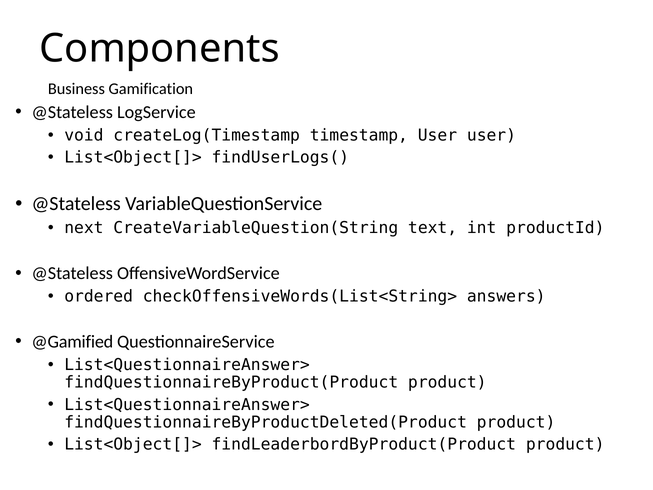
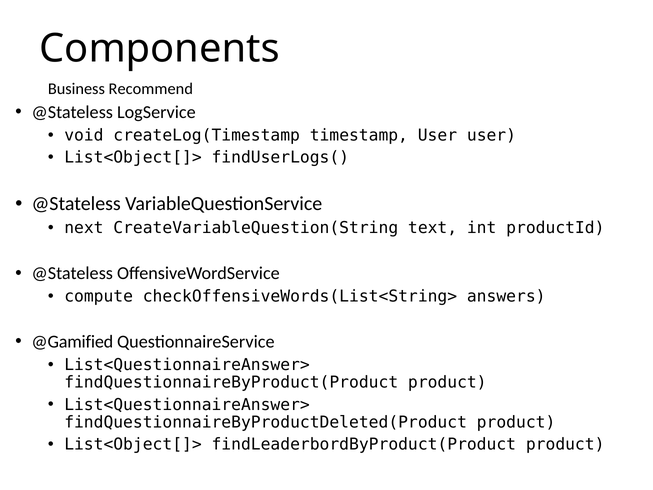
Gamification: Gamification -> Recommend
ordered: ordered -> compute
